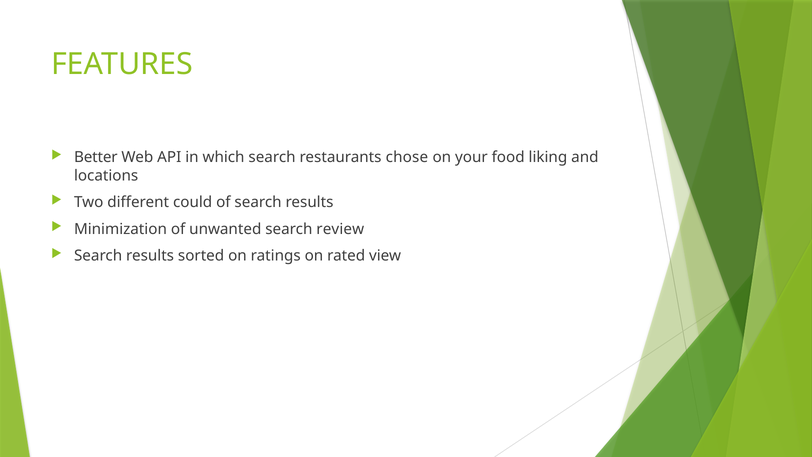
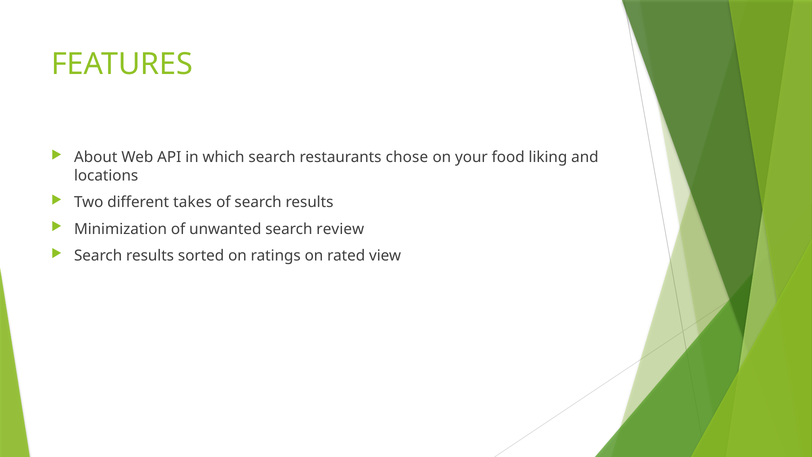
Better: Better -> About
could: could -> takes
